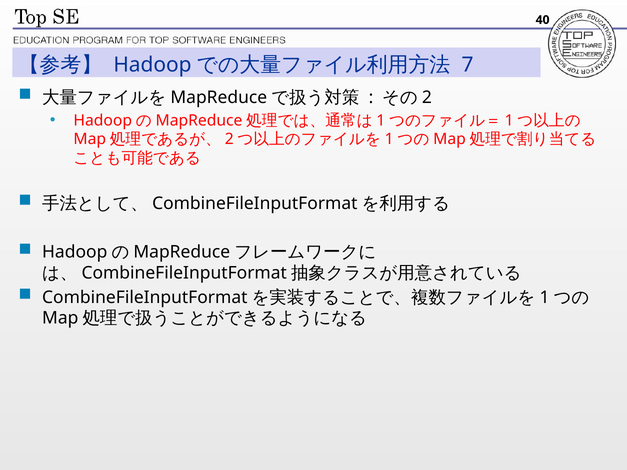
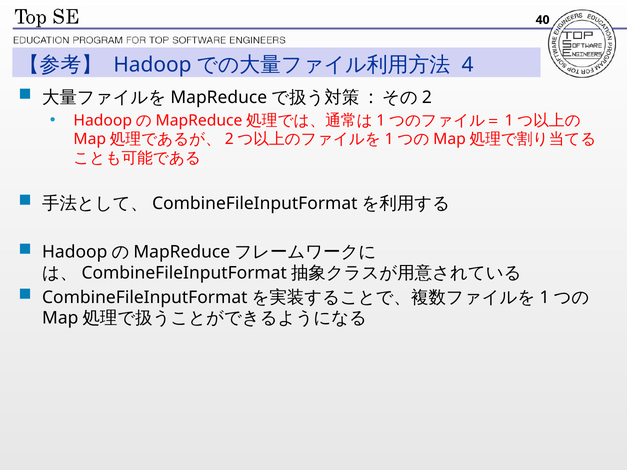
7: 7 -> 4
